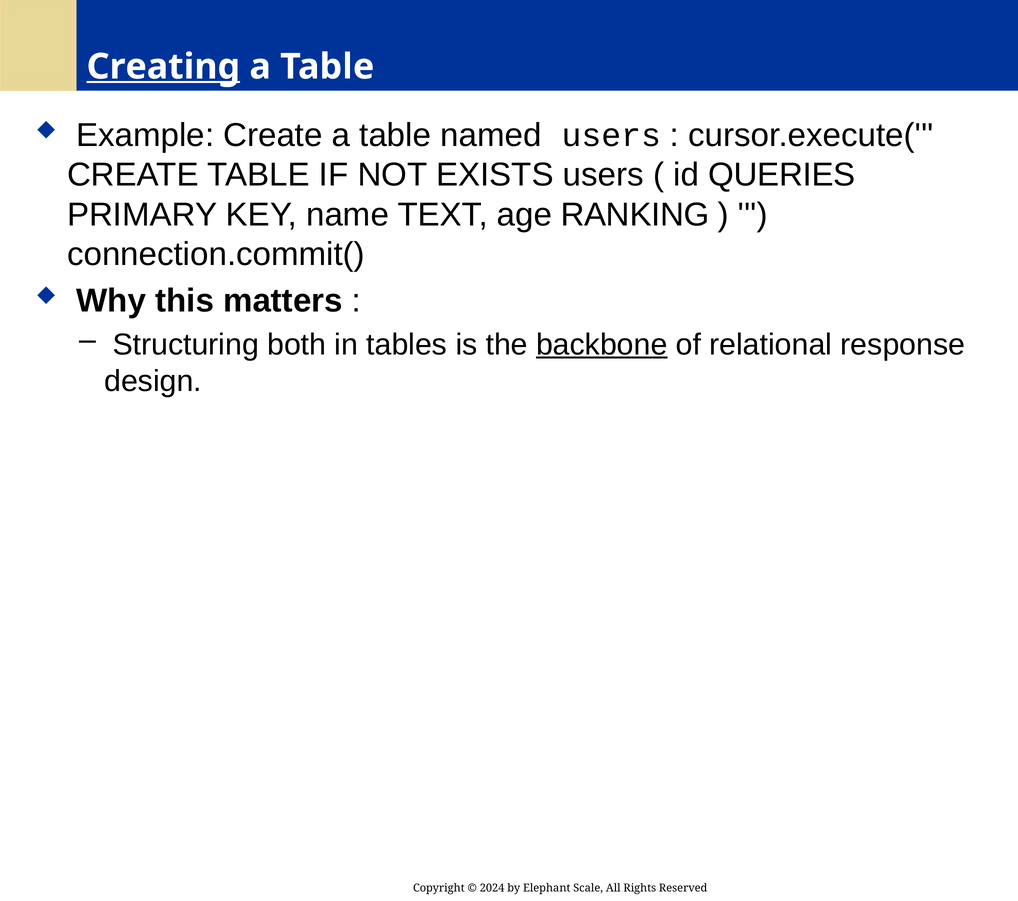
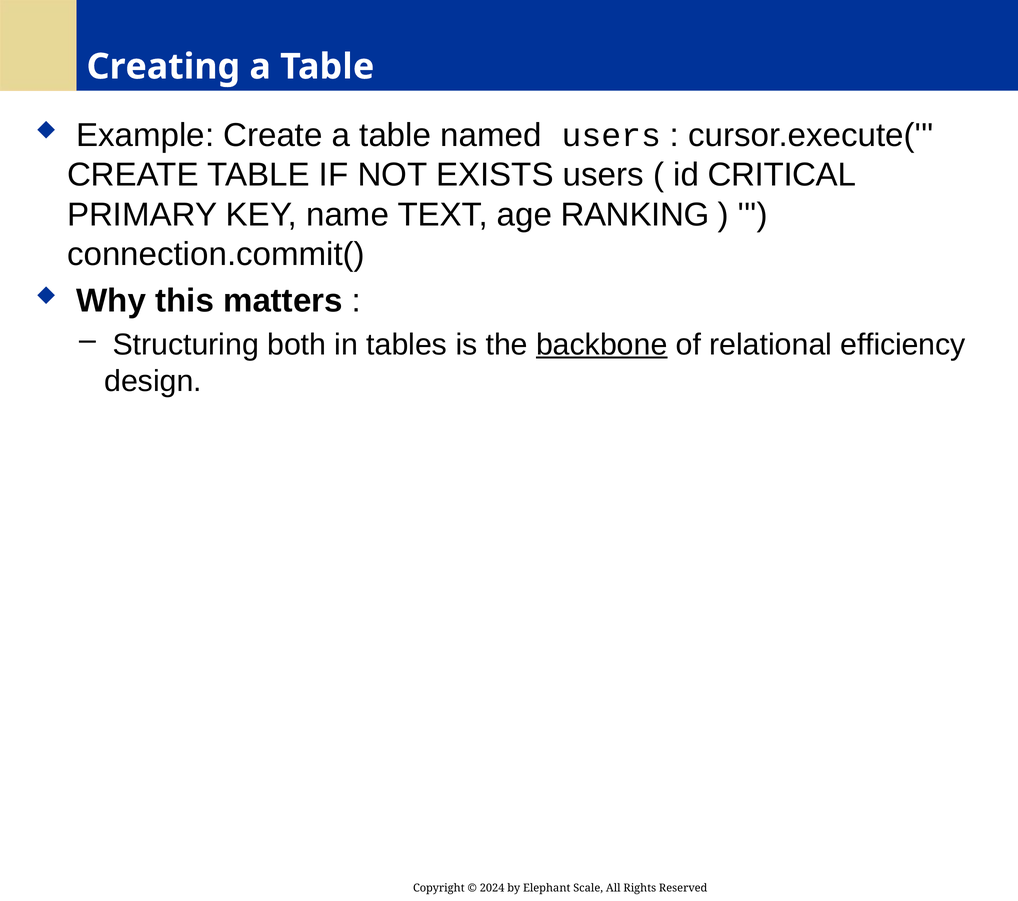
Creating underline: present -> none
QUERIES: QUERIES -> CRITICAL
response: response -> efficiency
